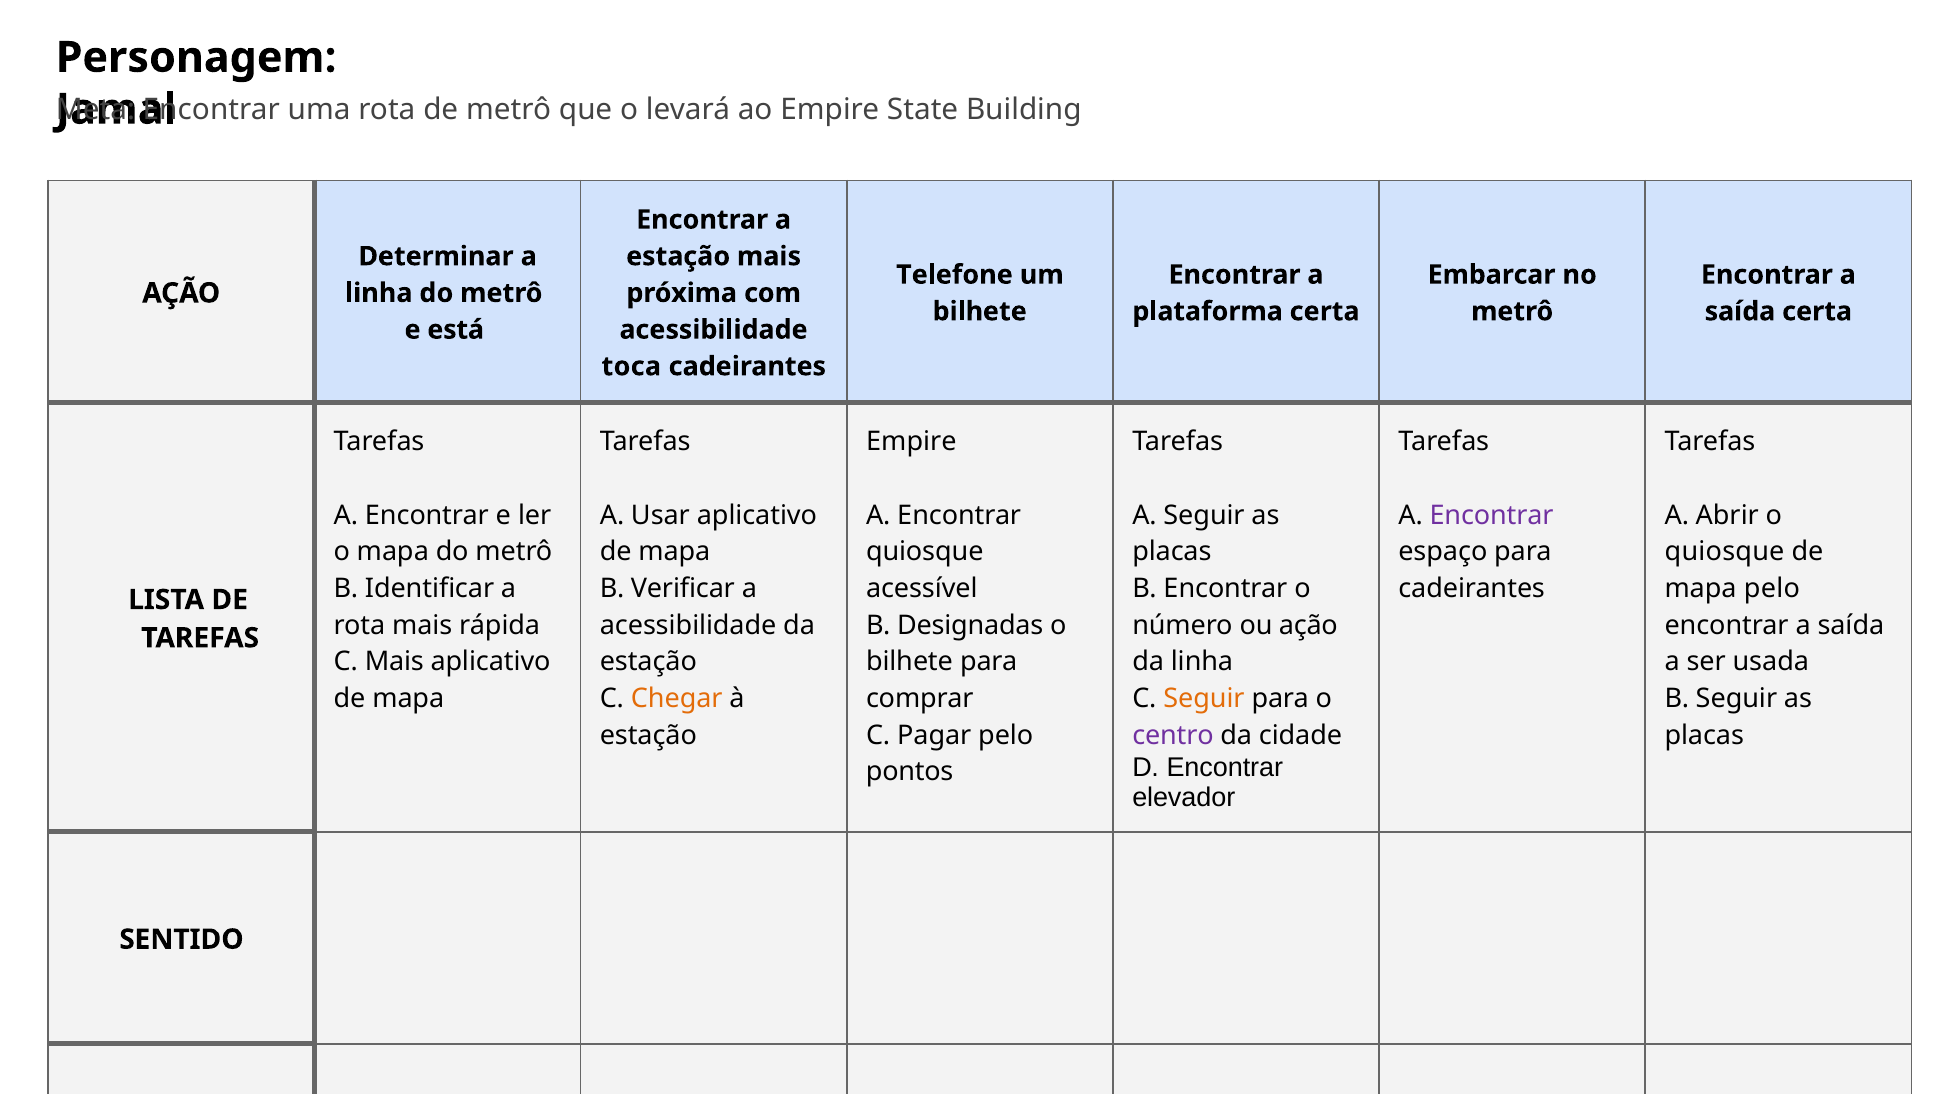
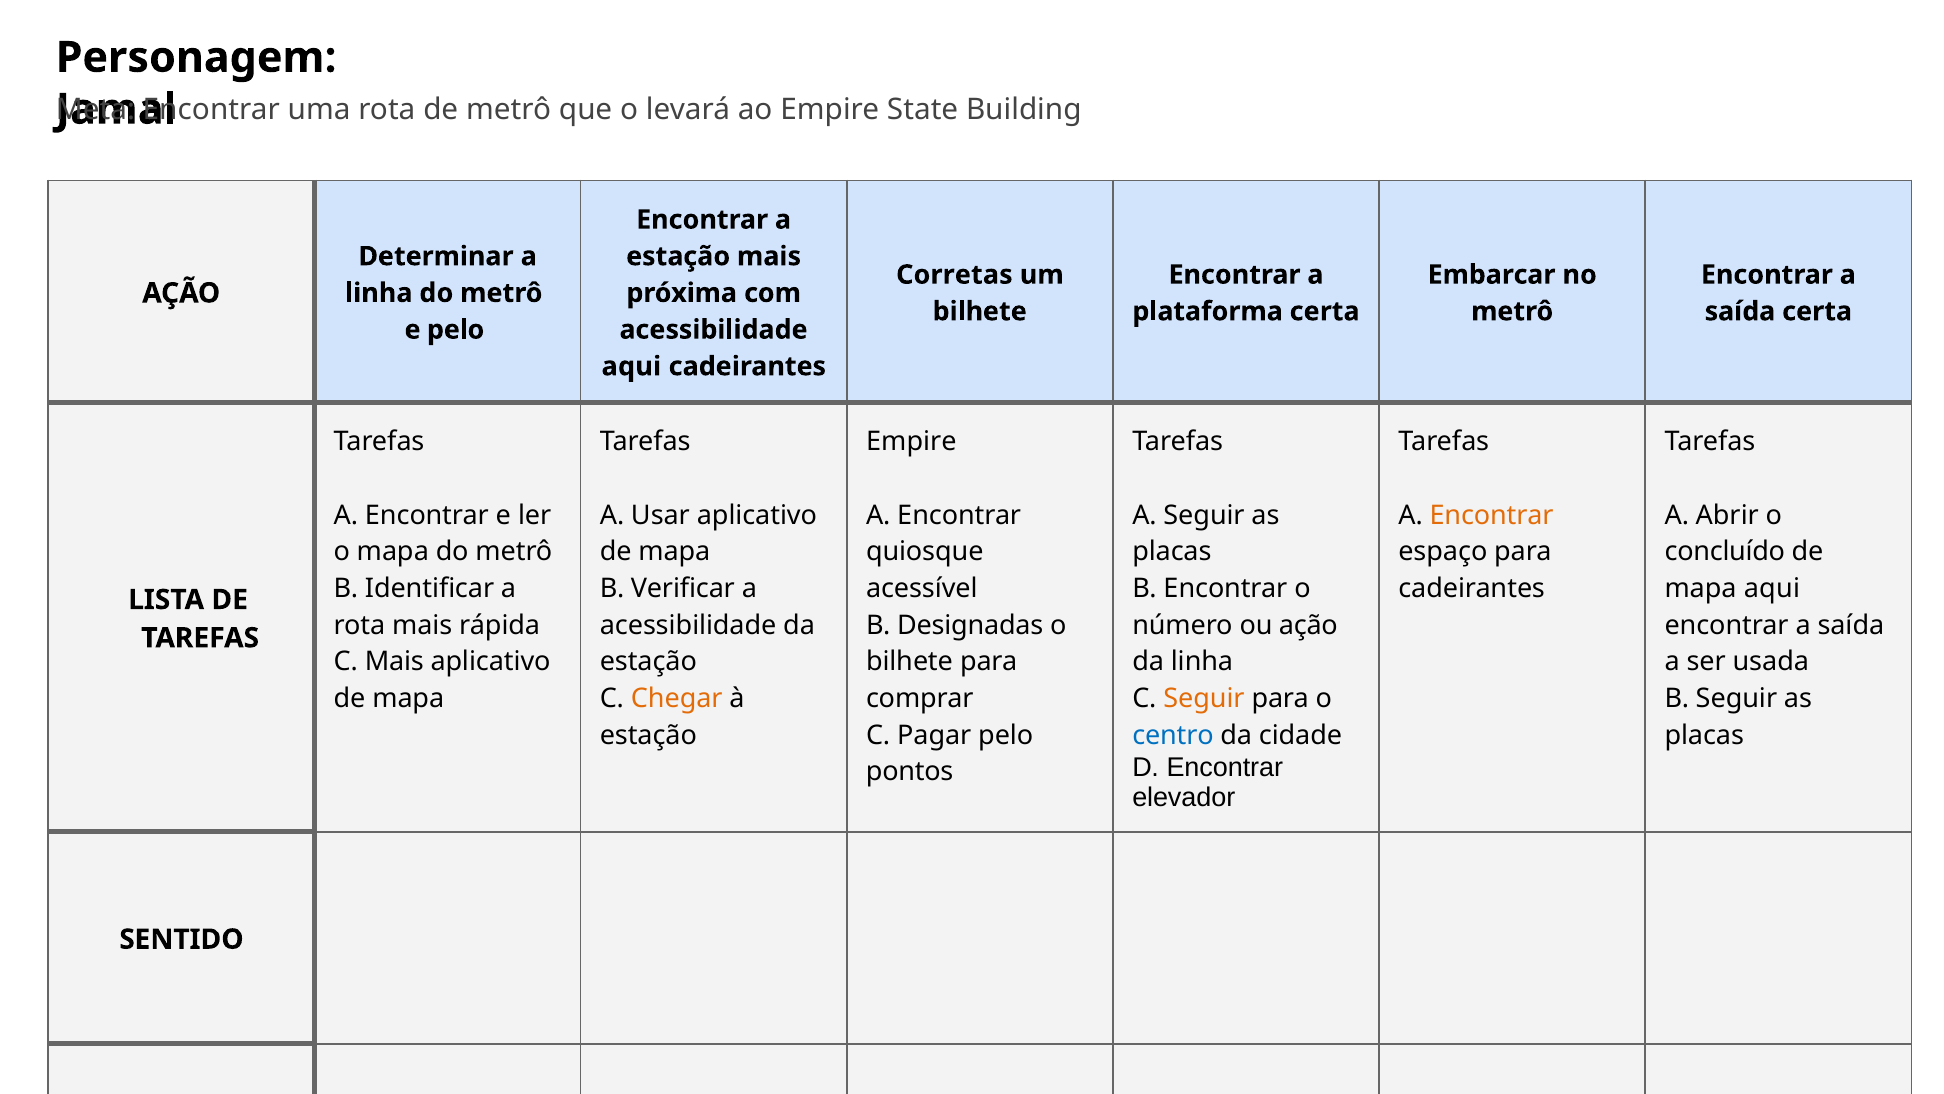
Telefone: Telefone -> Corretas
e está: está -> pelo
toca at (631, 366): toca -> aqui
Encontrar at (1492, 515) colour: purple -> orange
quiosque at (1725, 552): quiosque -> concluído
mapa pelo: pelo -> aqui
centro colour: purple -> blue
